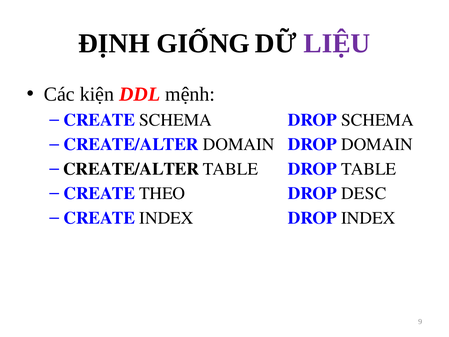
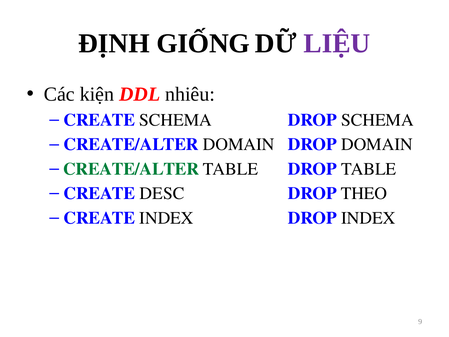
mệnh: mệnh -> nhiêu
CREATE/ALTER at (131, 169) colour: black -> green
THEO: THEO -> DESC
DESC: DESC -> THEO
